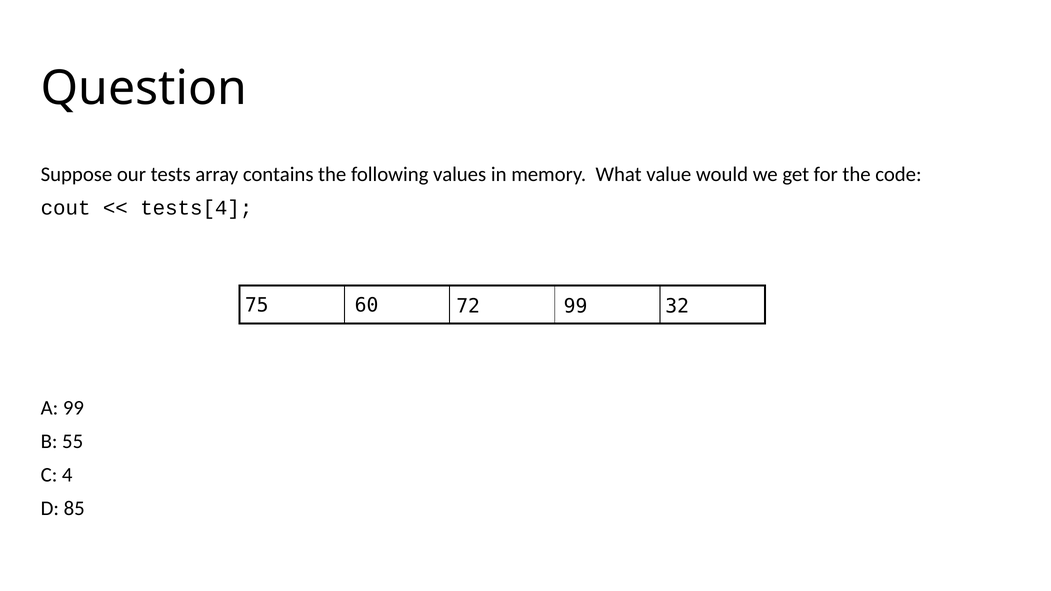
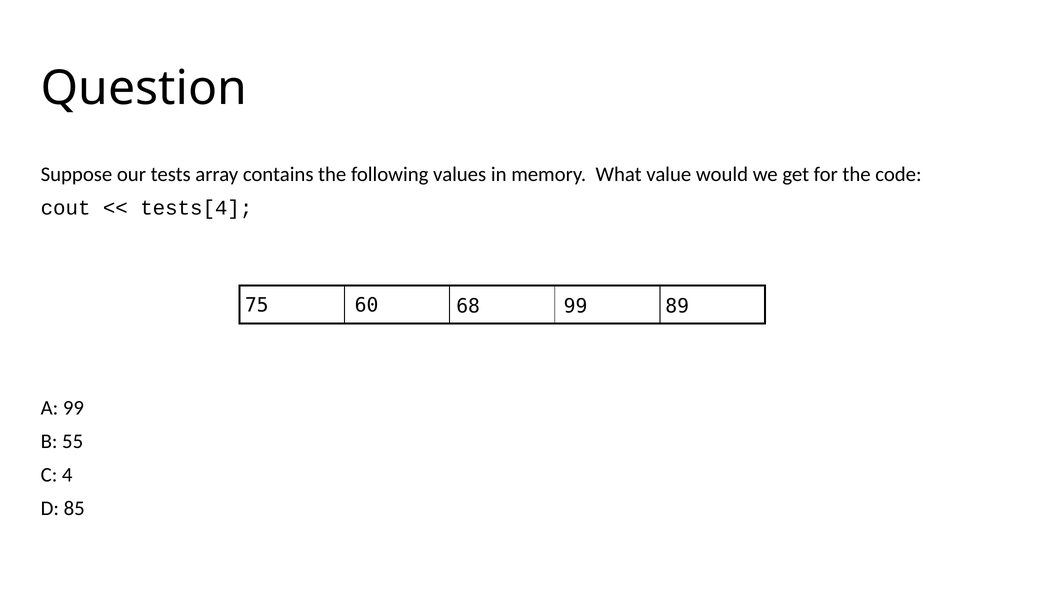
72: 72 -> 68
32: 32 -> 89
